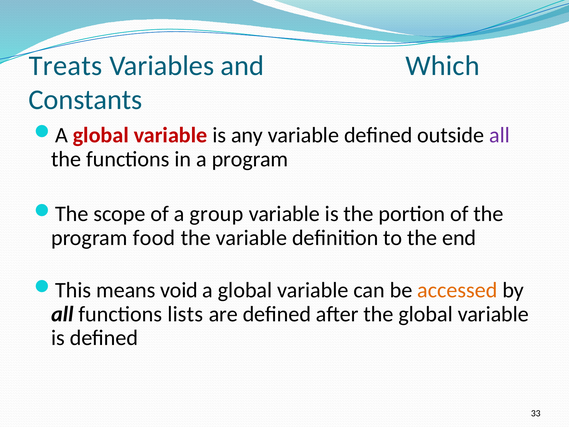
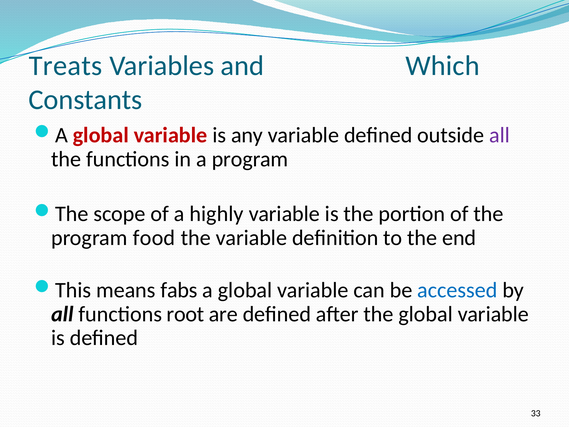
group: group -> highly
void: void -> fabs
accessed colour: orange -> blue
lists: lists -> root
